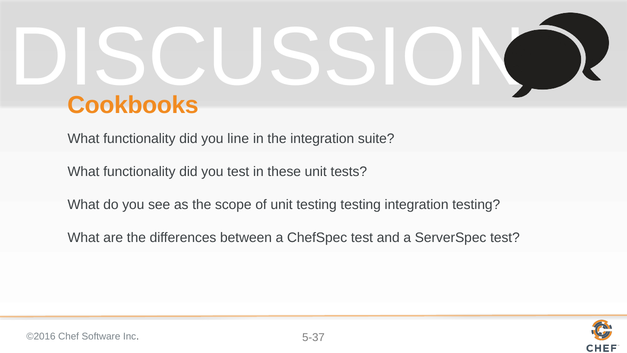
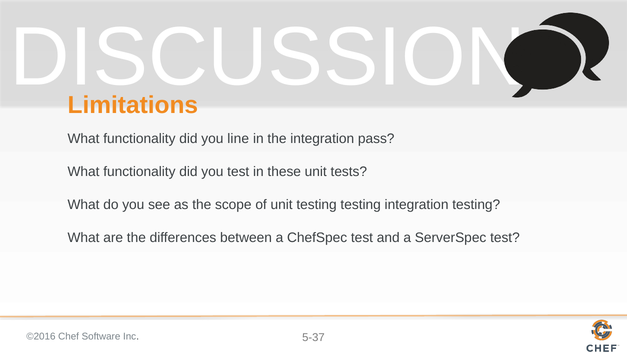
Cookbooks: Cookbooks -> Limitations
suite: suite -> pass
